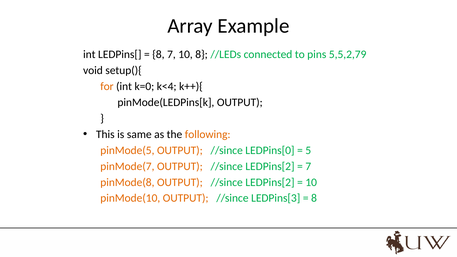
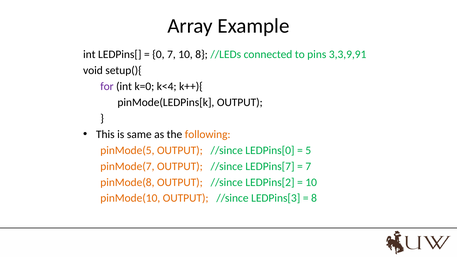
8 at (158, 54): 8 -> 0
5,5,2,79: 5,5,2,79 -> 3,3,9,91
for colour: orange -> purple
pinMode(7 OUTPUT //since LEDPins[2: LEDPins[2 -> LEDPins[7
